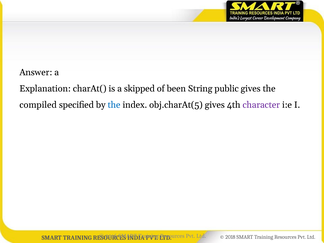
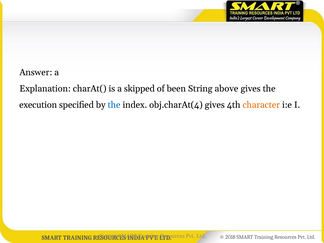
public: public -> above
compiled: compiled -> execution
obj.charAt(5: obj.charAt(5 -> obj.charAt(4
character colour: purple -> orange
